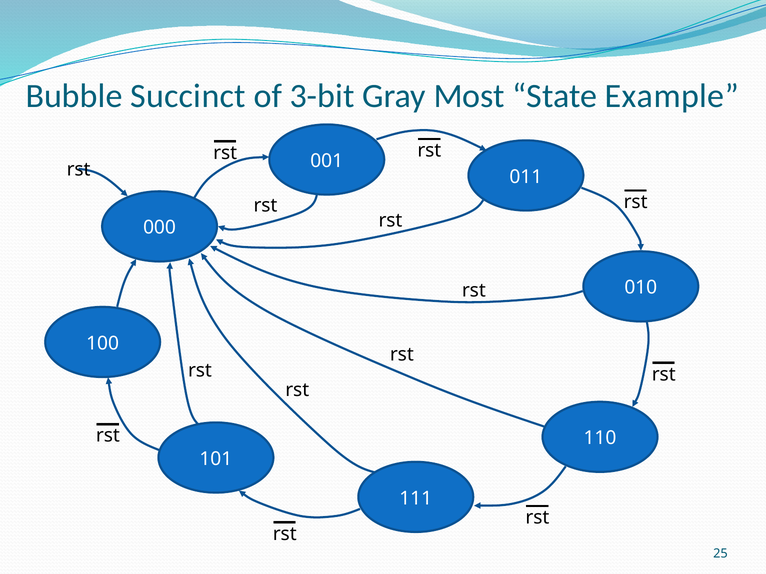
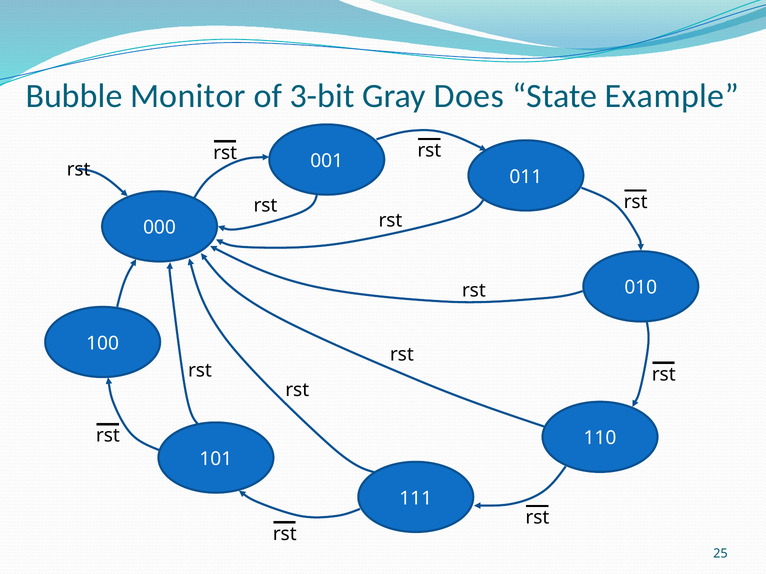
Succinct: Succinct -> Monitor
Most: Most -> Does
